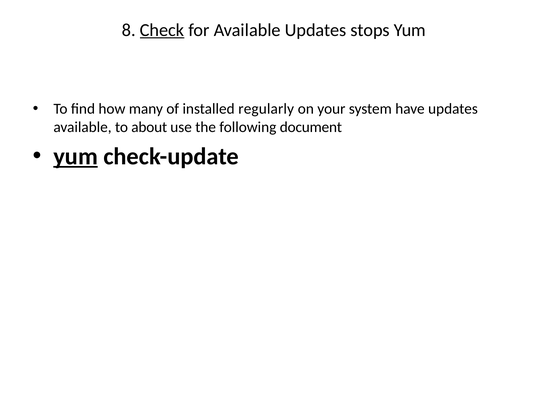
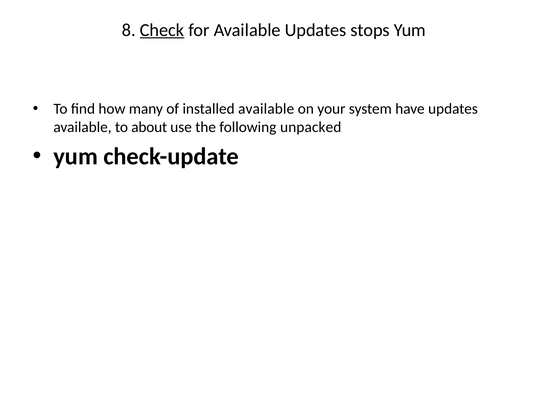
installed regularly: regularly -> available
document: document -> unpacked
yum at (76, 156) underline: present -> none
